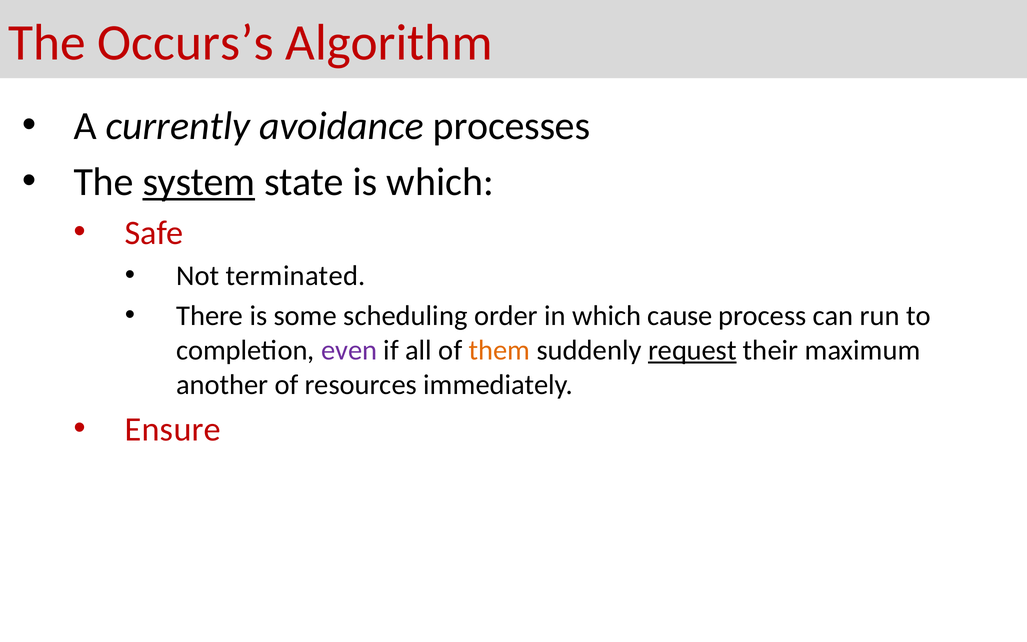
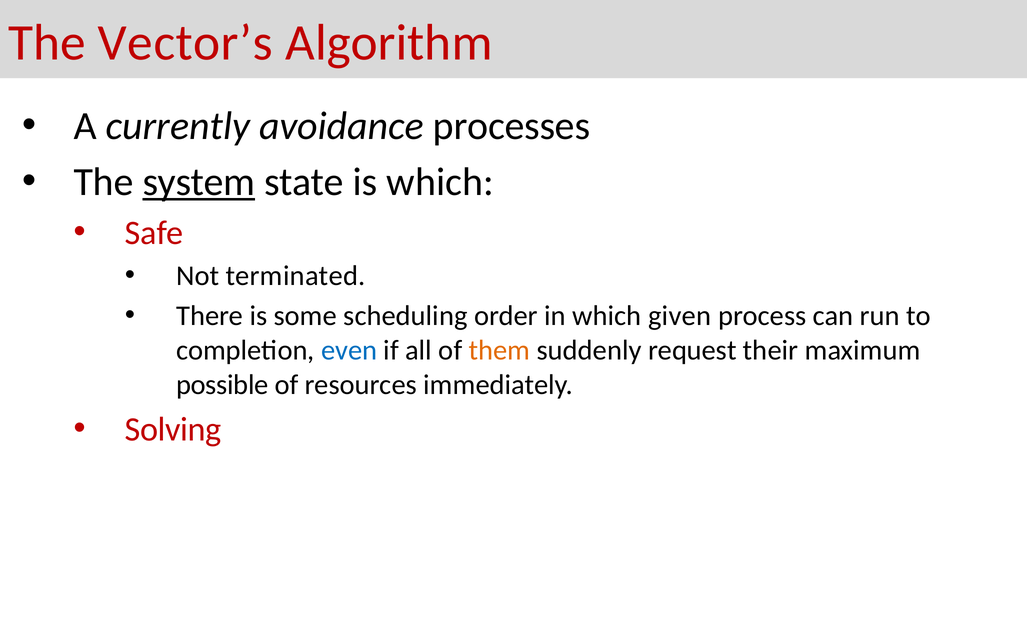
Occurs’s: Occurs’s -> Vector’s
cause: cause -> given
even colour: purple -> blue
request underline: present -> none
another: another -> possible
Ensure: Ensure -> Solving
